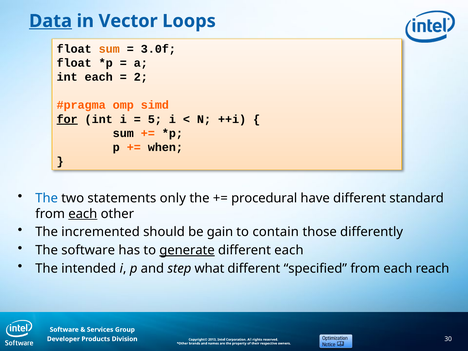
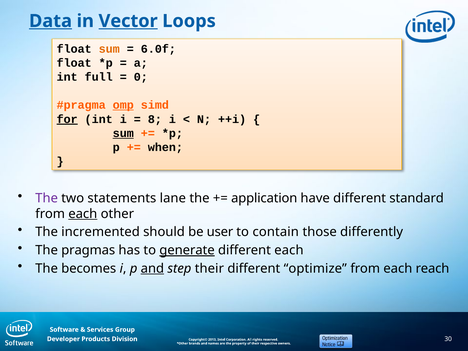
Vector underline: none -> present
3.0f: 3.0f -> 6.0f
int each: each -> full
2: 2 -> 0
omp underline: none -> present
5: 5 -> 8
sum at (123, 133) underline: none -> present
The at (47, 198) colour: blue -> purple
only: only -> lane
procedural: procedural -> application
gain: gain -> user
The software: software -> pragmas
intended: intended -> becomes
and at (152, 268) underline: none -> present
step what: what -> their
specified: specified -> optimize
